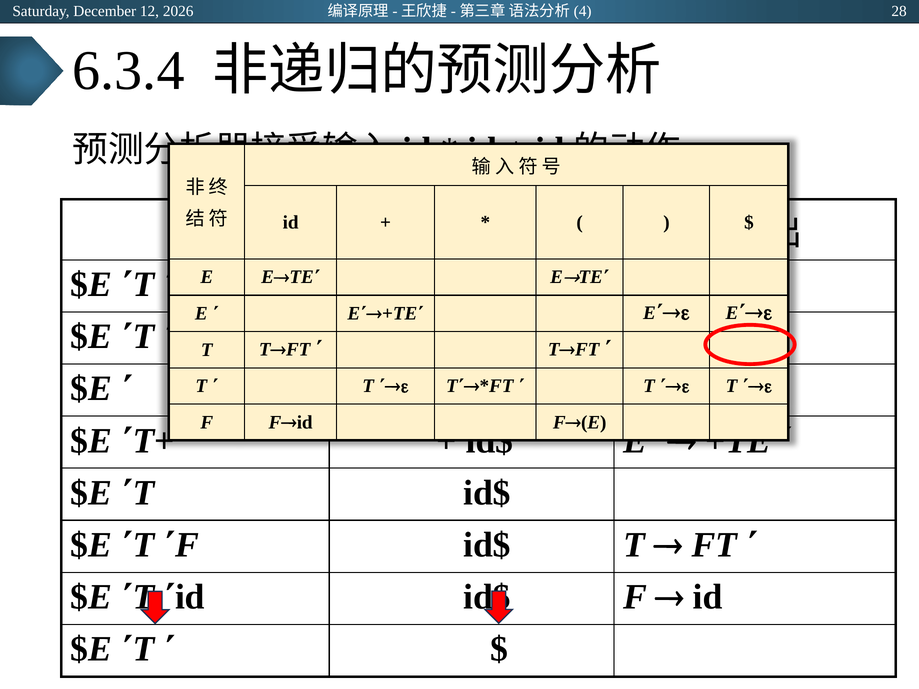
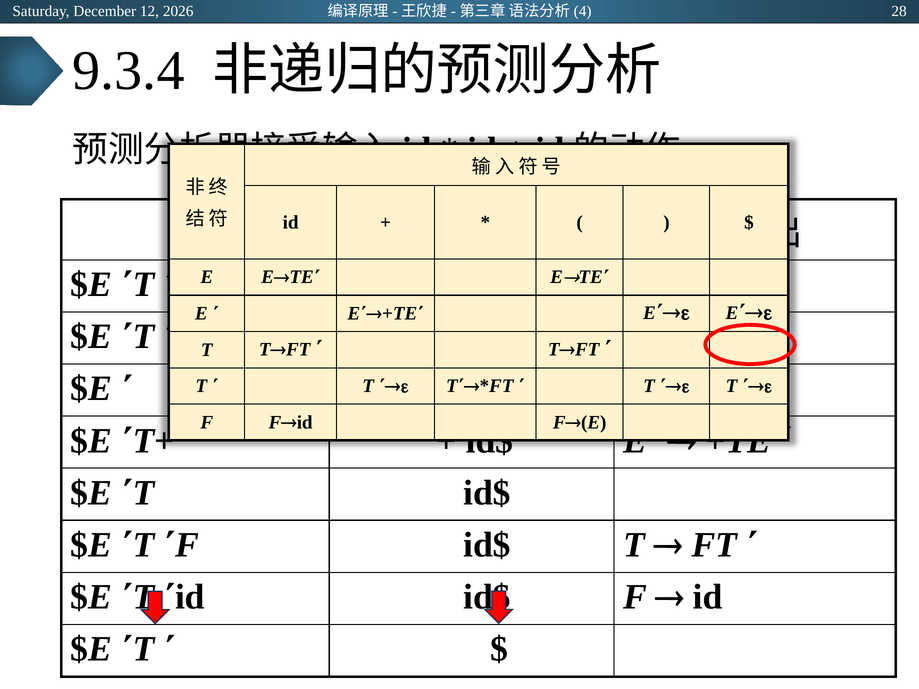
6.3.4: 6.3.4 -> 9.3.4
